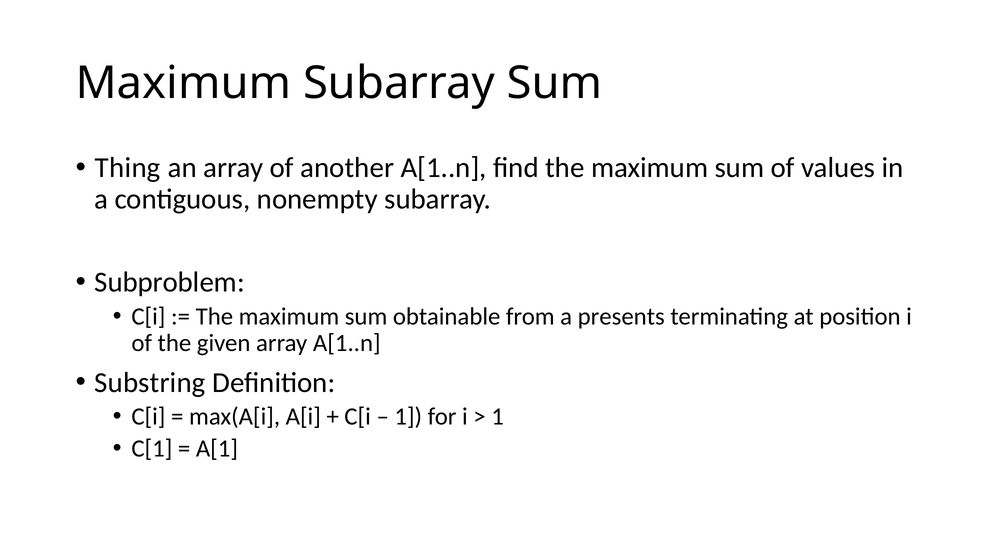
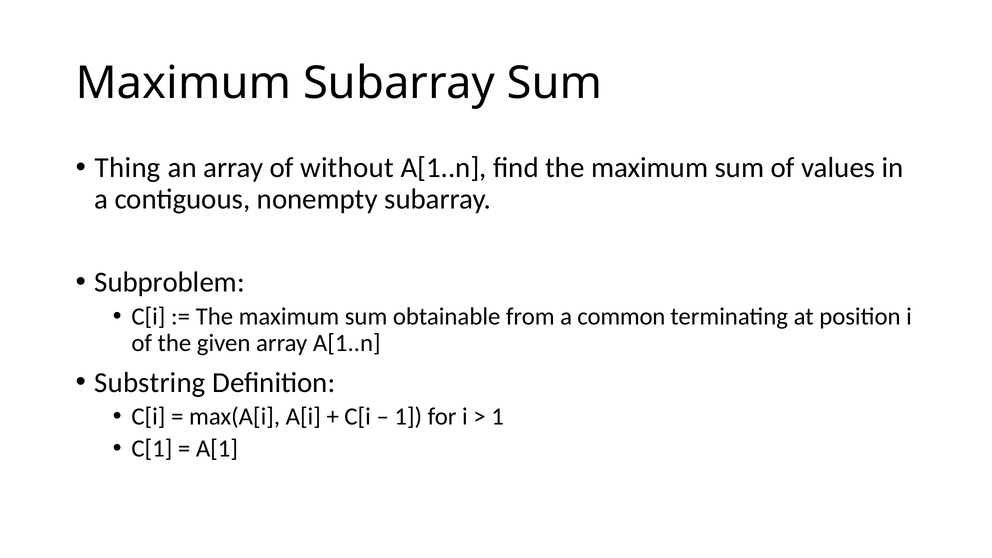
another: another -> without
presents: presents -> common
